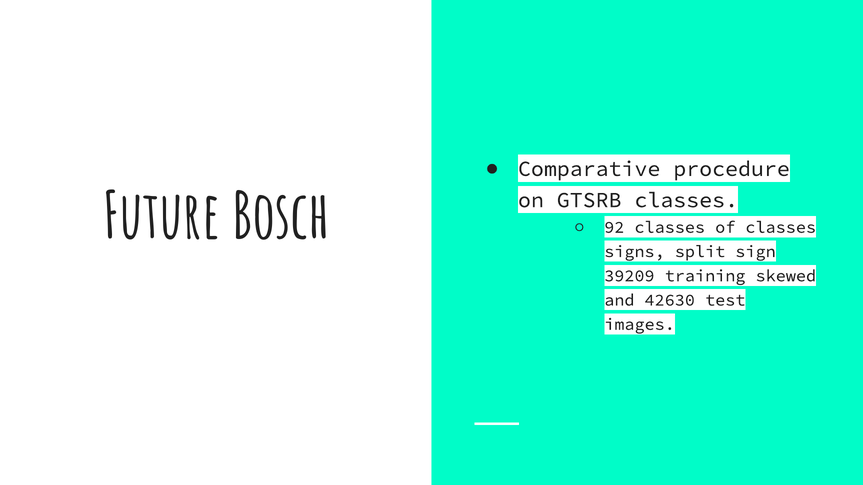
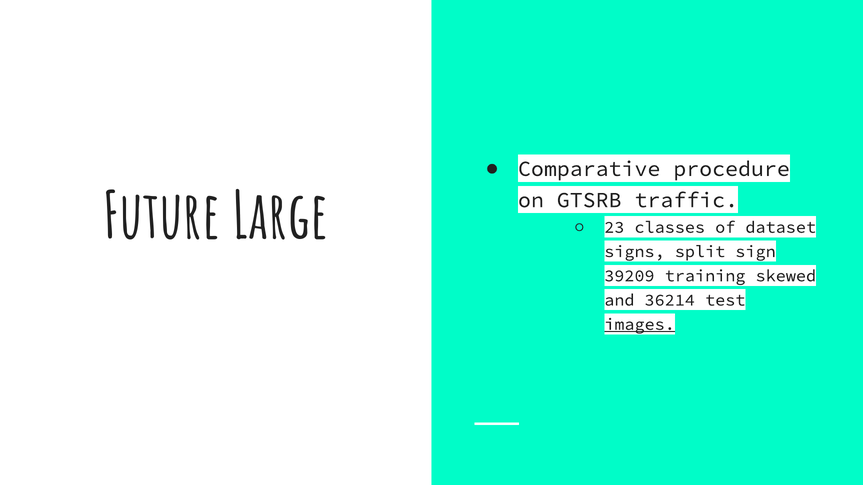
Bosch: Bosch -> Large
GTSRB classes: classes -> traffic
92: 92 -> 23
of classes: classes -> dataset
42630: 42630 -> 36214
images underline: none -> present
